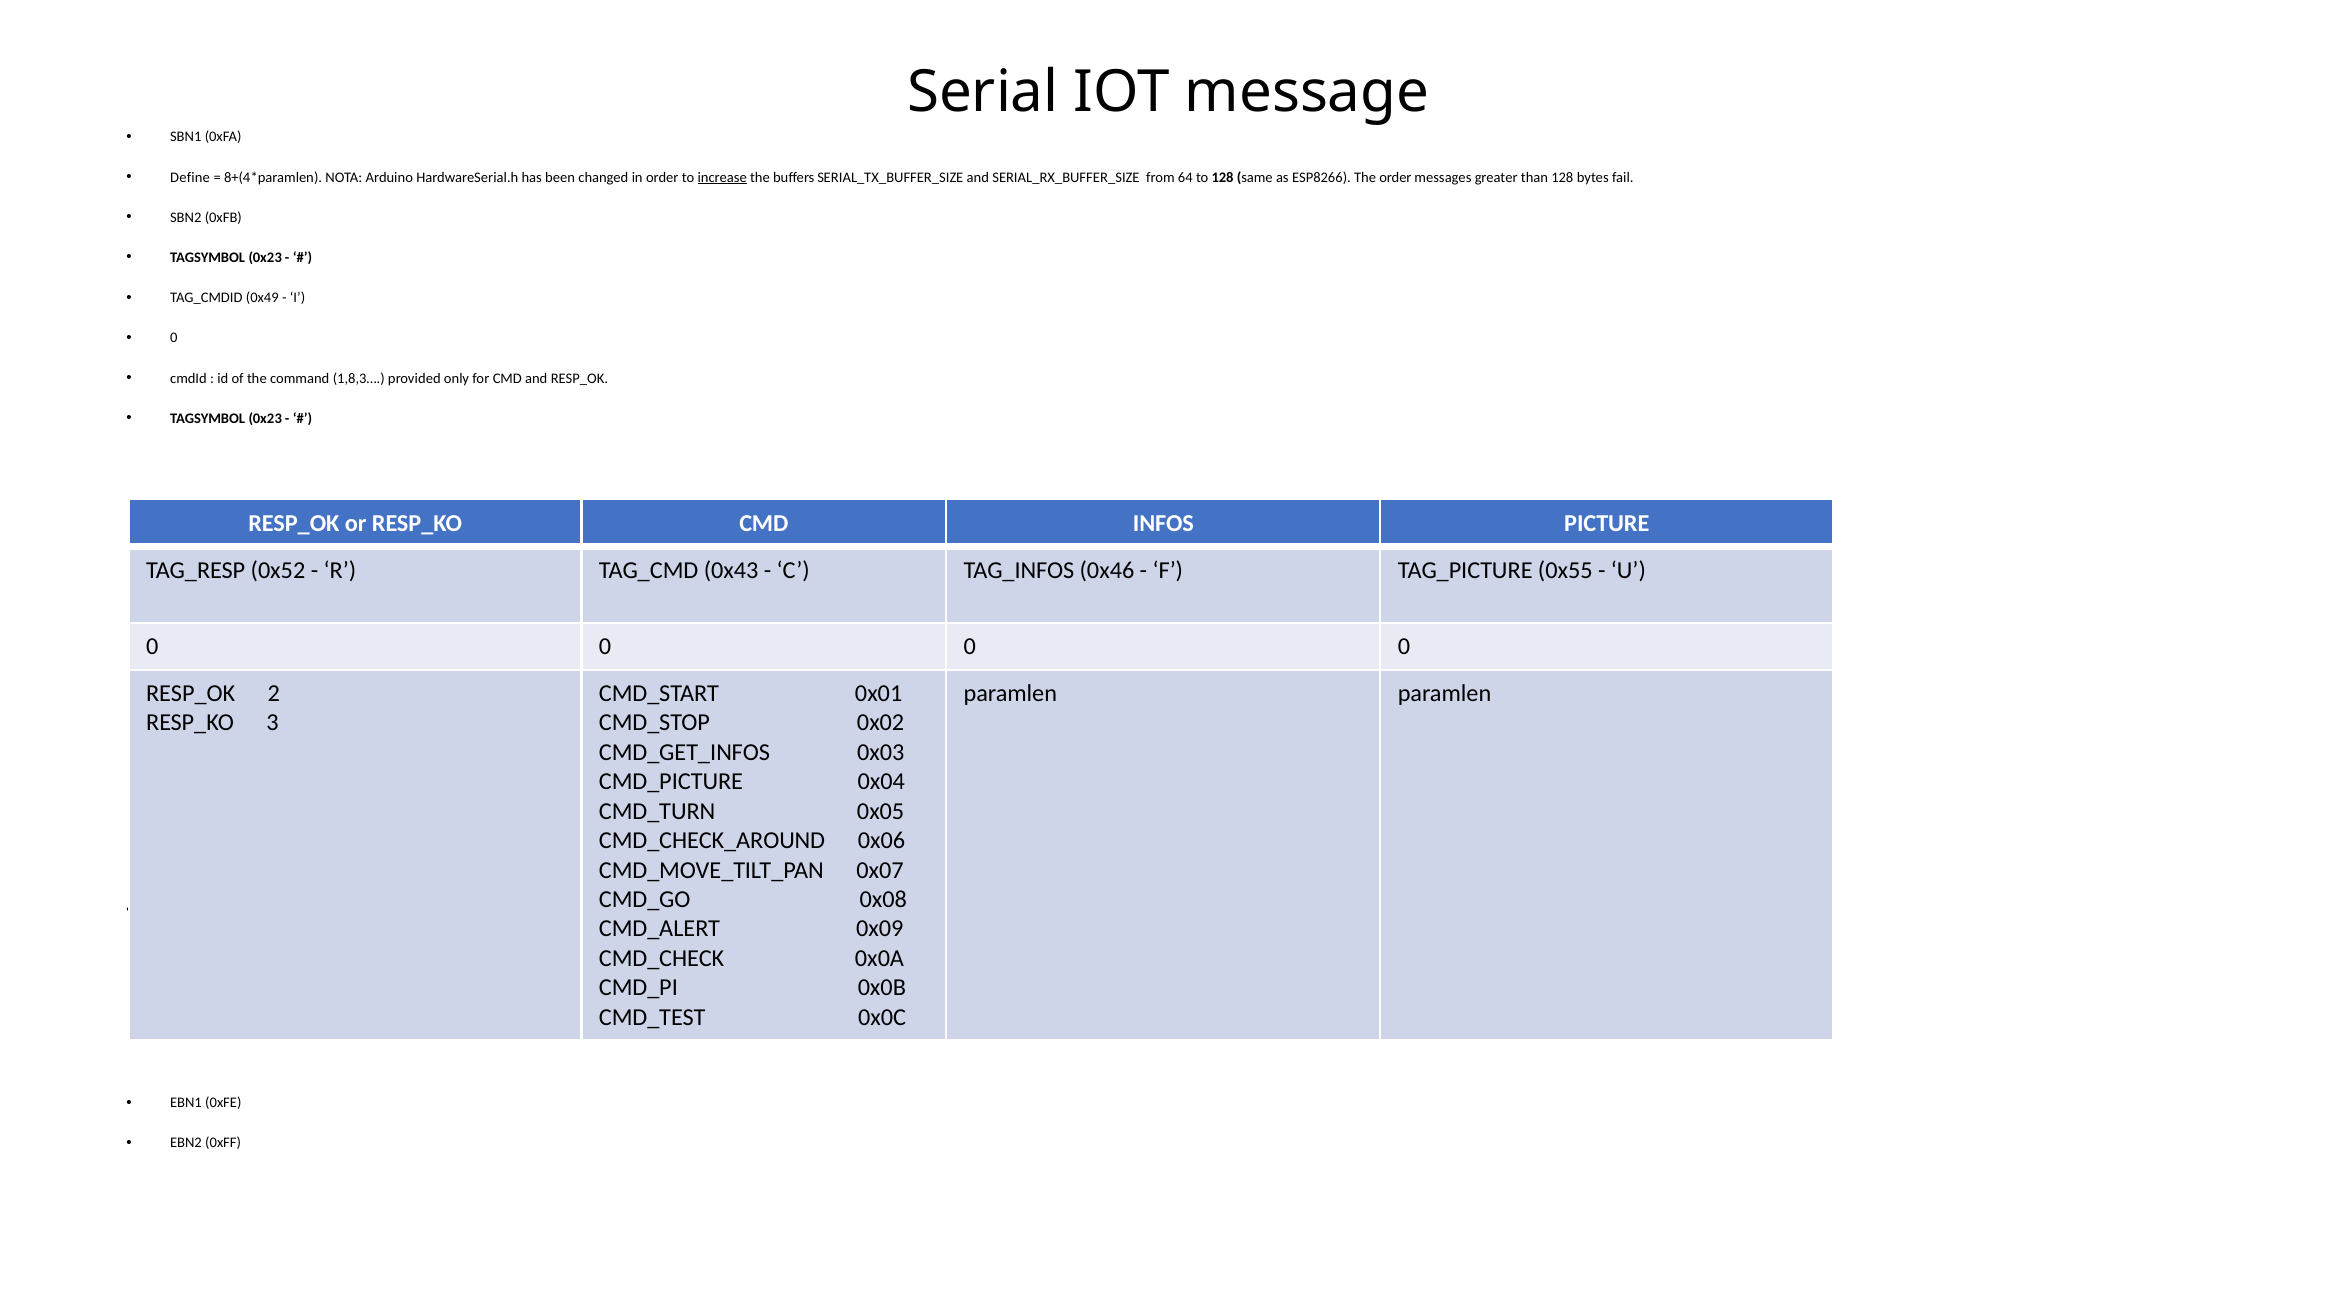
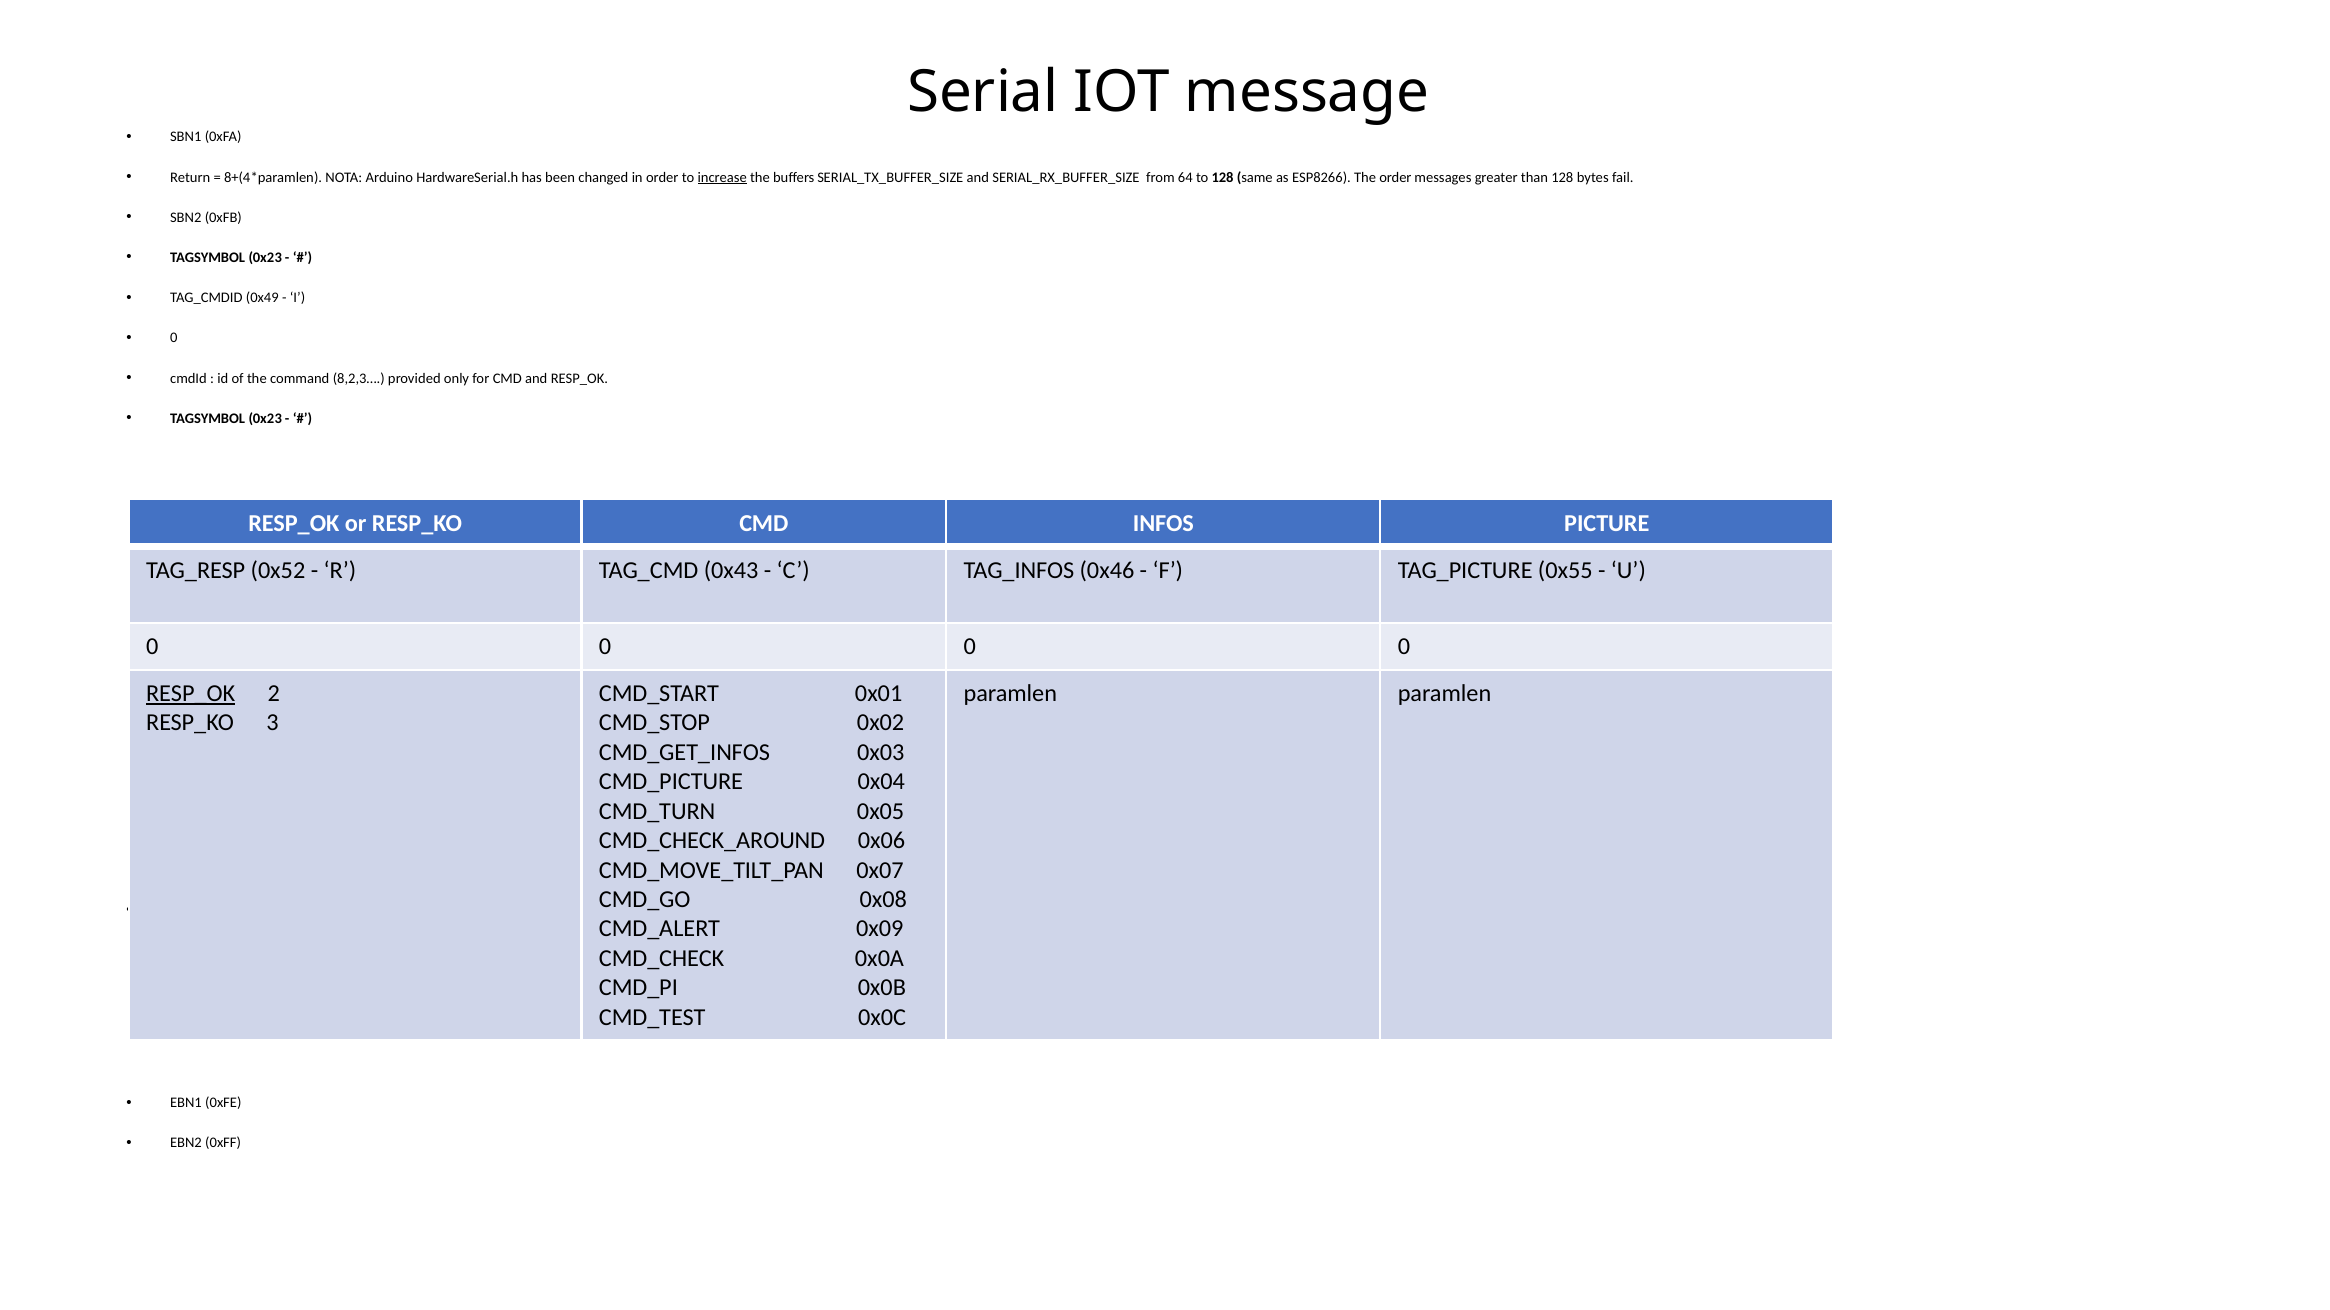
Define: Define -> Return
1,8,3…: 1,8,3… -> 8,2,3…
RESP_OK at (191, 694) underline: none -> present
